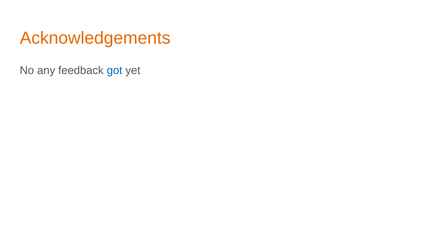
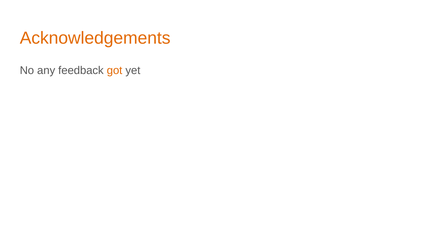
got colour: blue -> orange
